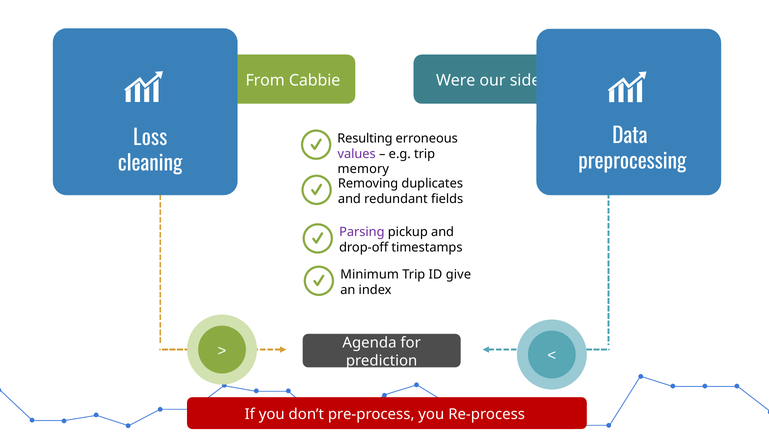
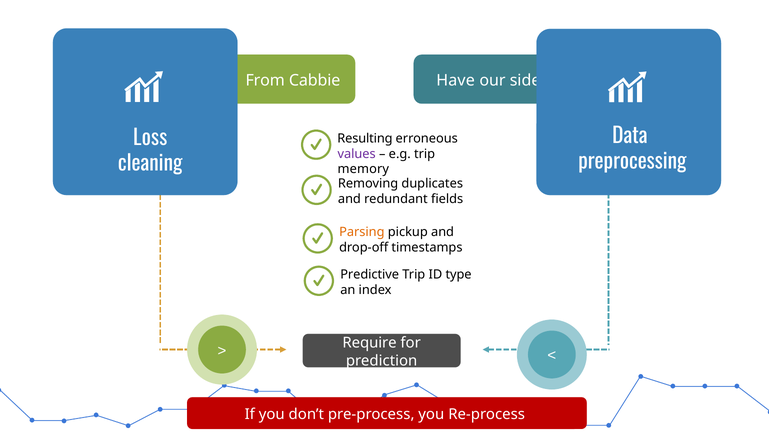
Were: Were -> Have
Parsing colour: purple -> orange
Minimum: Minimum -> Predictive
give: give -> type
Agenda: Agenda -> Require
